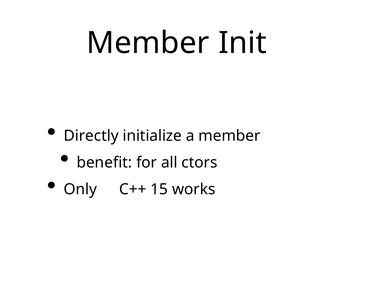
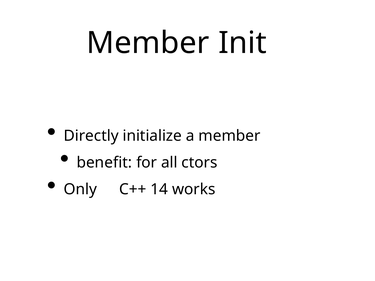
15: 15 -> 14
